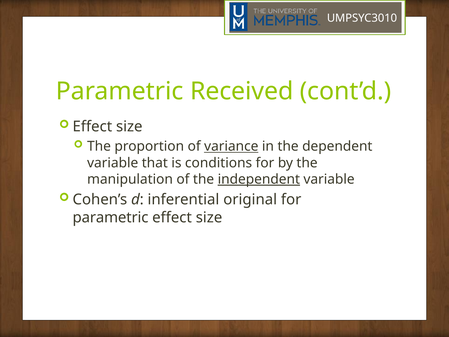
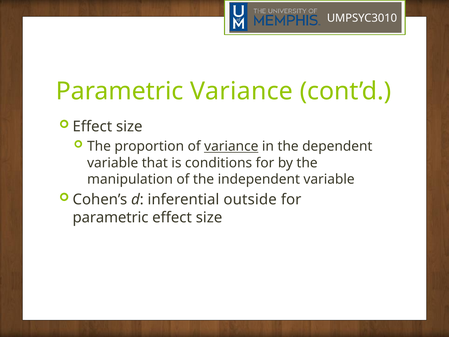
Parametric Received: Received -> Variance
independent underline: present -> none
original: original -> outside
